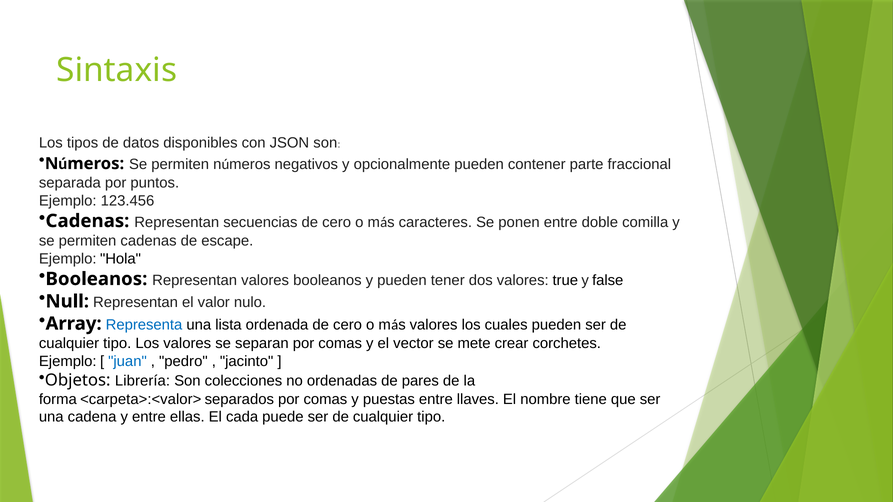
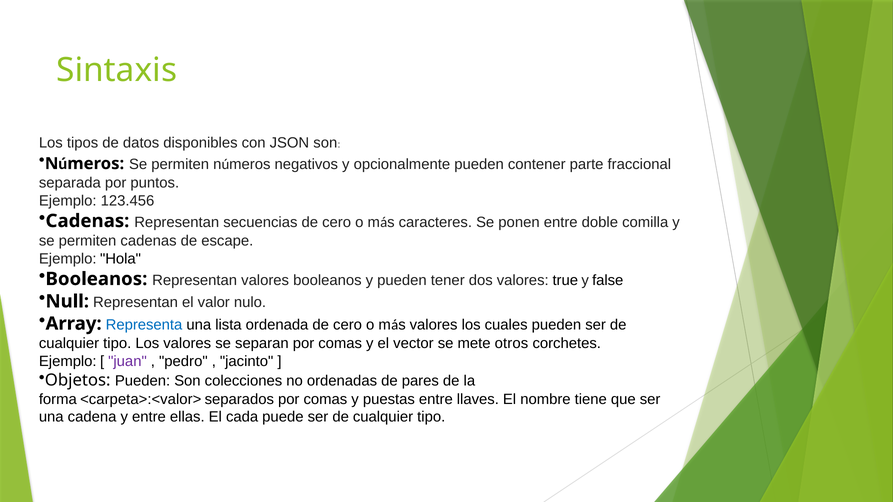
crear: crear -> otros
juan colour: blue -> purple
Objetos Librería: Librería -> Pueden
